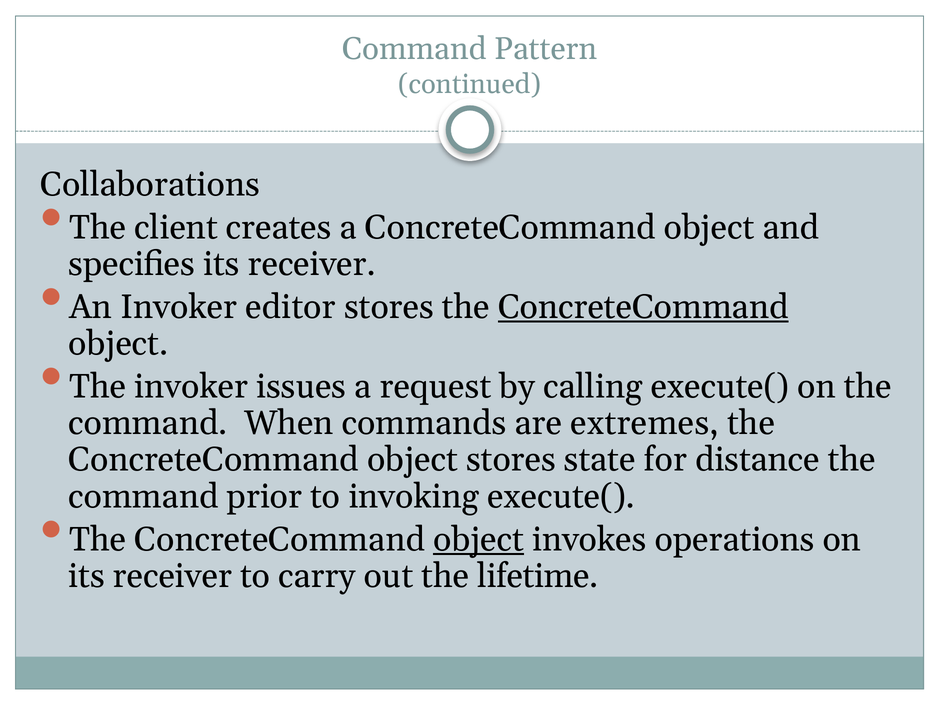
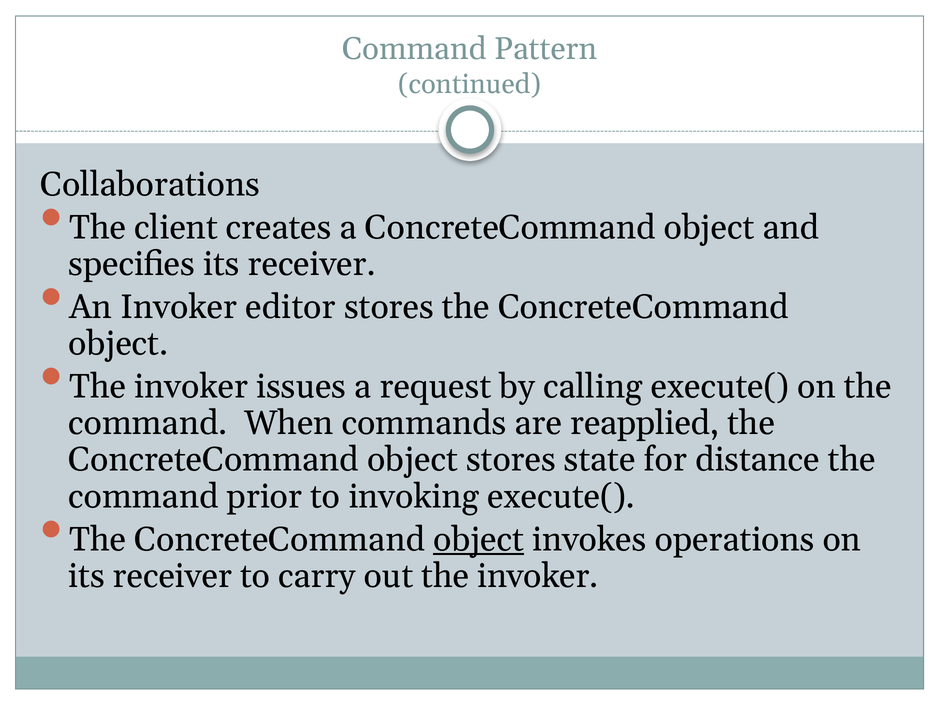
ConcreteCommand at (643, 307) underline: present -> none
extremes: extremes -> reapplied
out the lifetime: lifetime -> invoker
